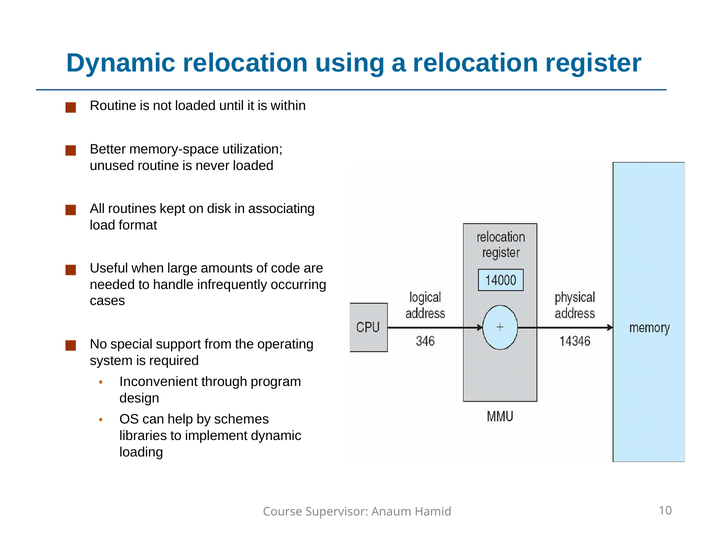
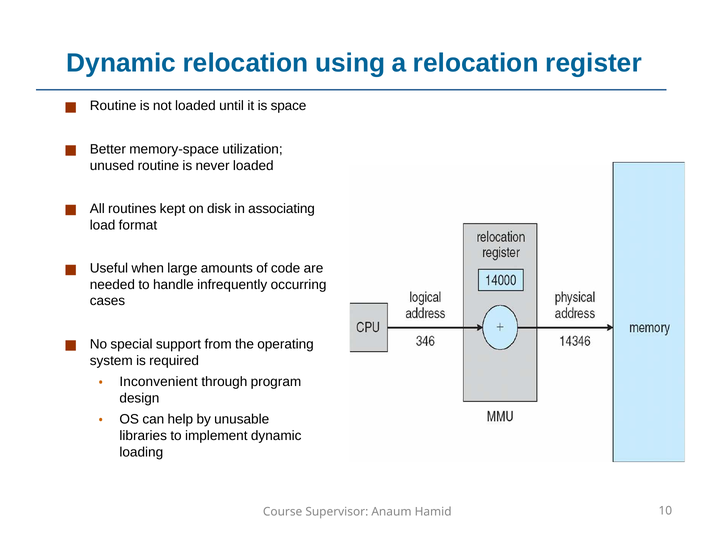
within: within -> space
schemes: schemes -> unusable
